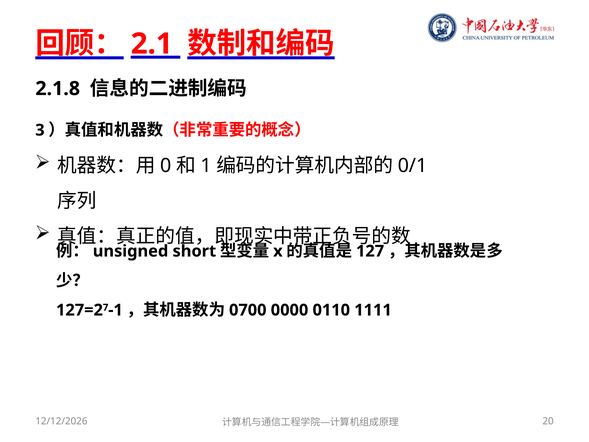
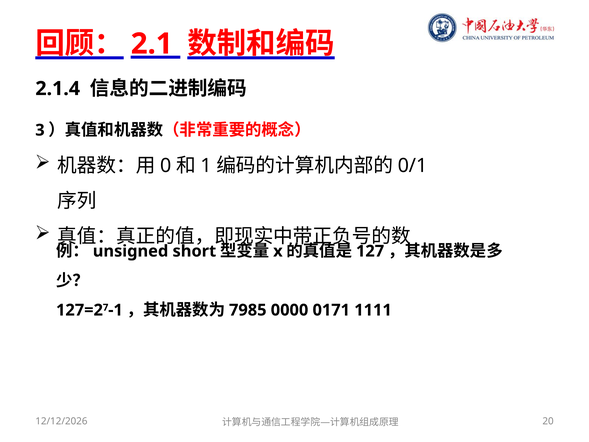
2.1.8: 2.1.8 -> 2.1.4
0700: 0700 -> 7985
0110: 0110 -> 0171
